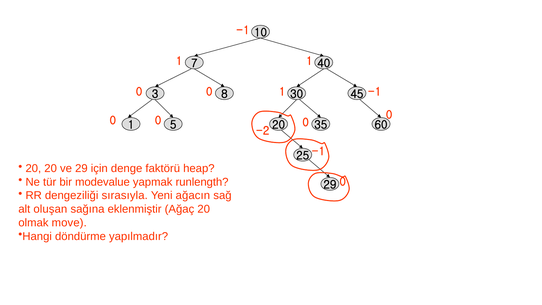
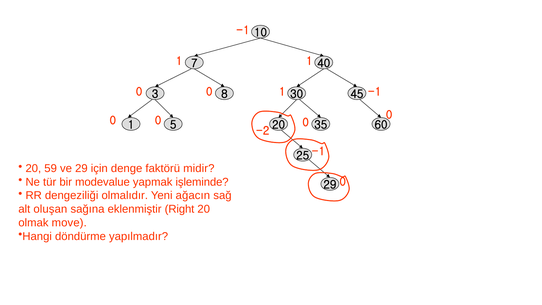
20 20: 20 -> 59
heap: heap -> midir
runlength: runlength -> işleminde
sırasıyla: sırasıyla -> olmalıdır
Ağaç: Ağaç -> Right
